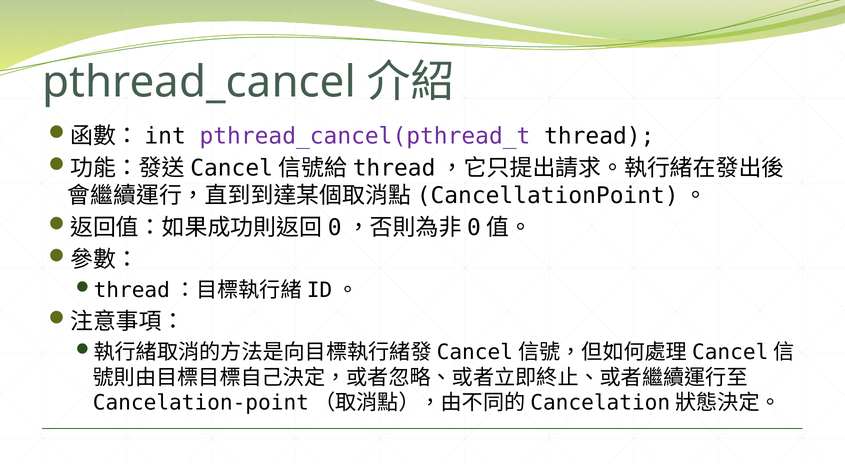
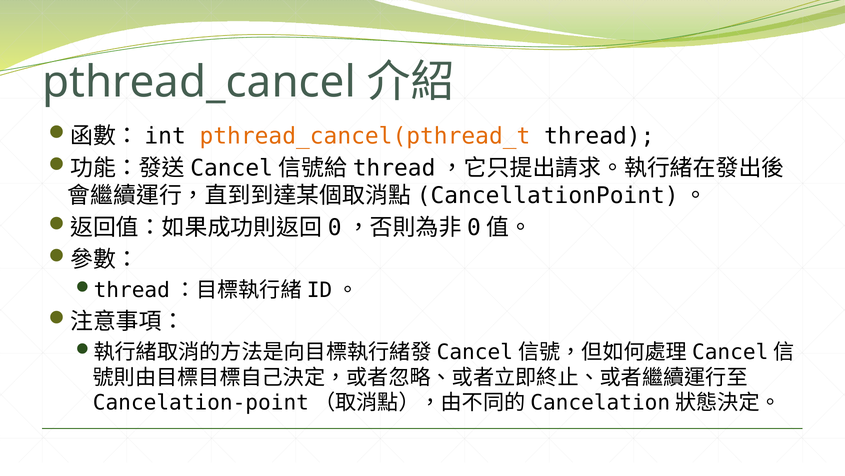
pthread_cancel(pthread_t colour: purple -> orange
